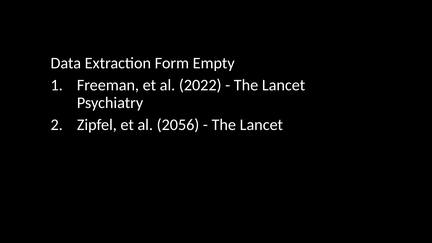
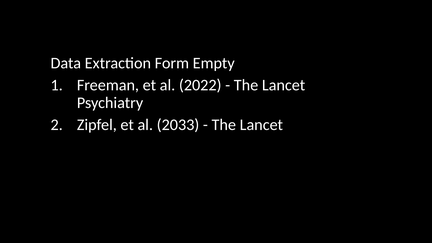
2056: 2056 -> 2033
